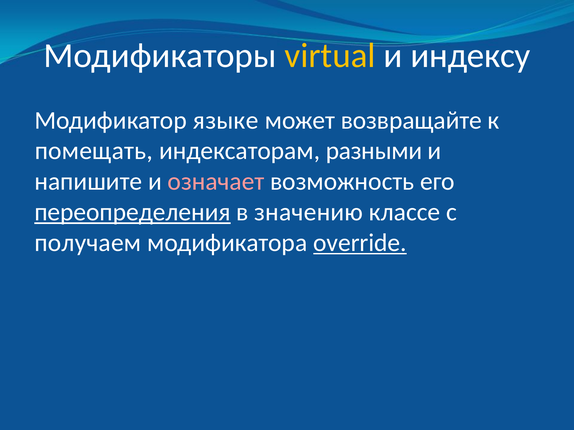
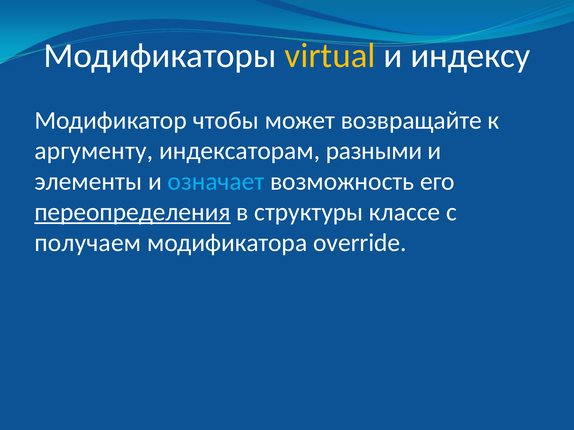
языке: языке -> чтобы
помещать: помещать -> аргументу
напишите: напишите -> элементы
означает colour: pink -> light blue
значению: значению -> структуры
override underline: present -> none
